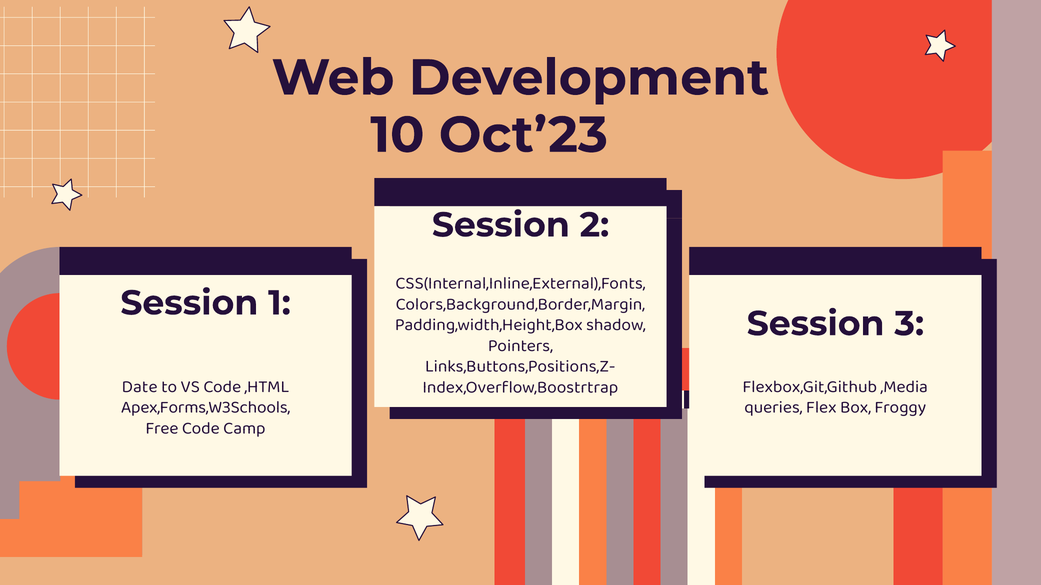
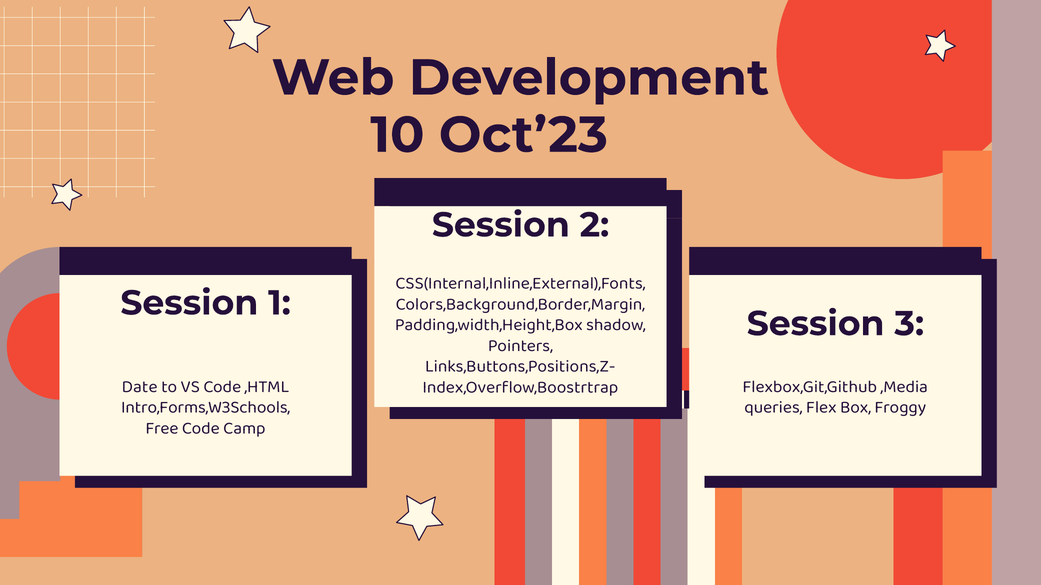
Apex,Forms,W3Schools: Apex,Forms,W3Schools -> Intro,Forms,W3Schools
